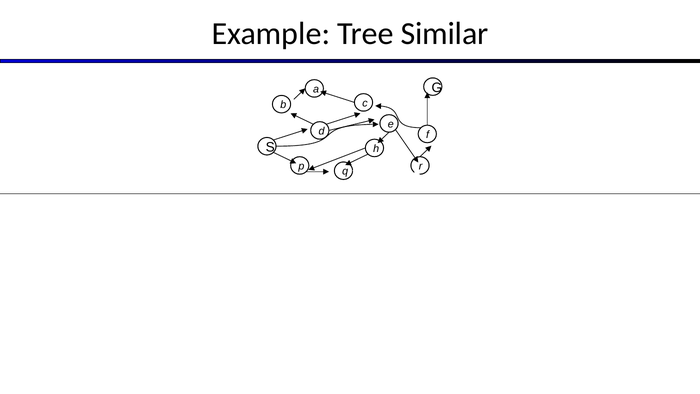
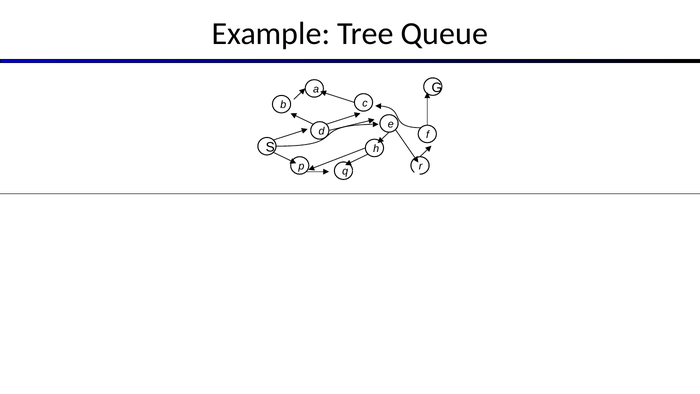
Similar: Similar -> Queue
